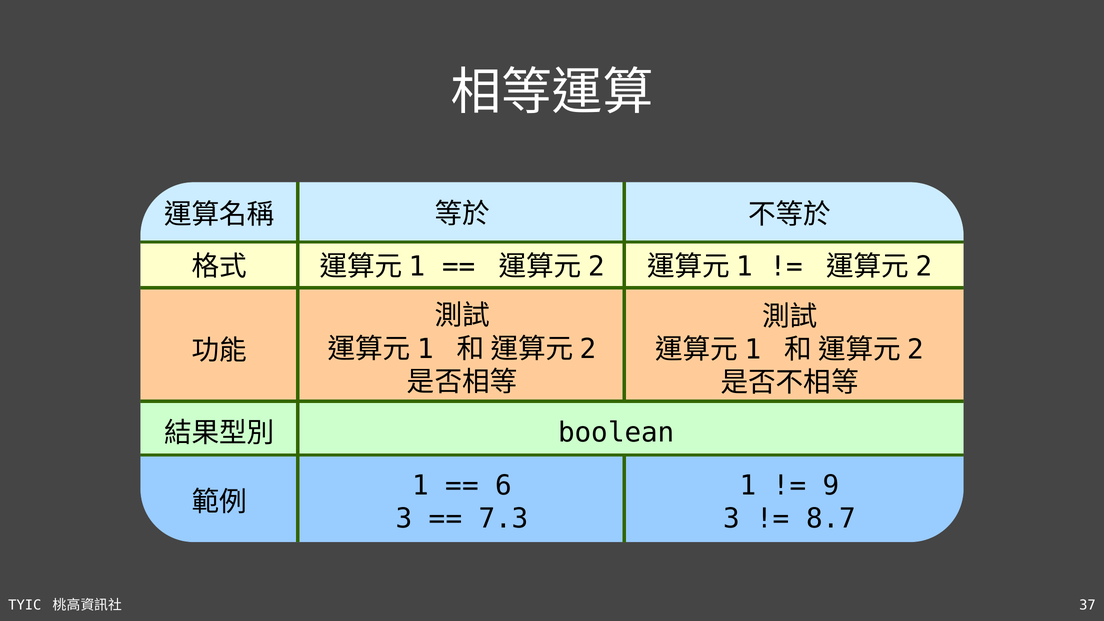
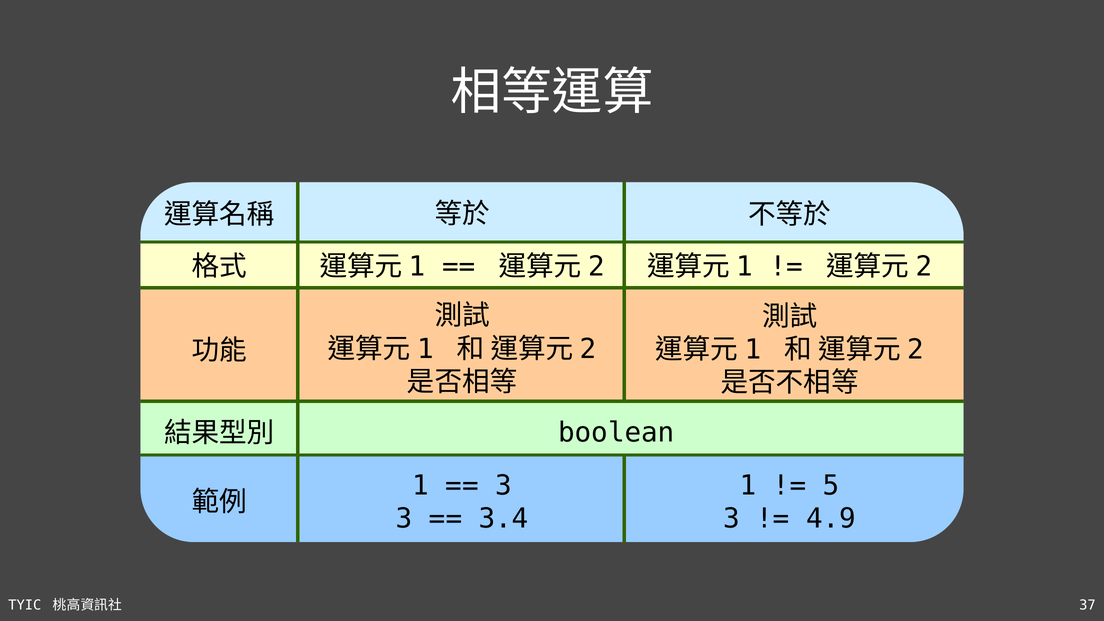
6 at (504, 486): 6 -> 3
9: 9 -> 5
7.3: 7.3 -> 3.4
8.7: 8.7 -> 4.9
